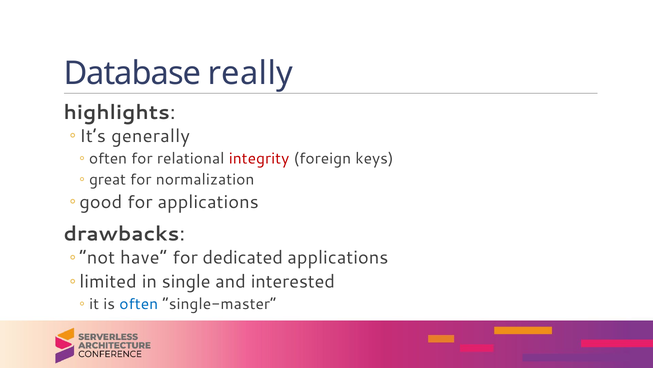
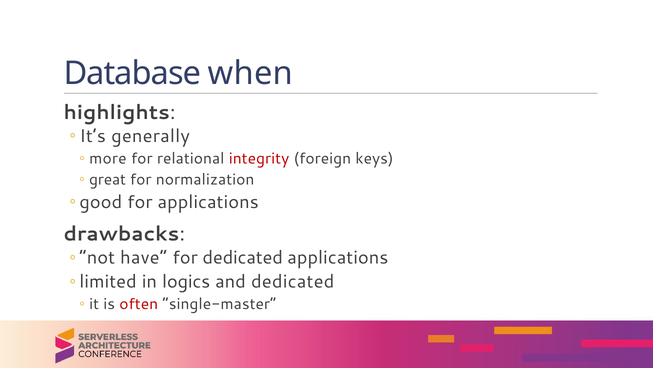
really: really -> when
often at (108, 158): often -> more
single: single -> logics
and interested: interested -> dedicated
often at (139, 304) colour: blue -> red
